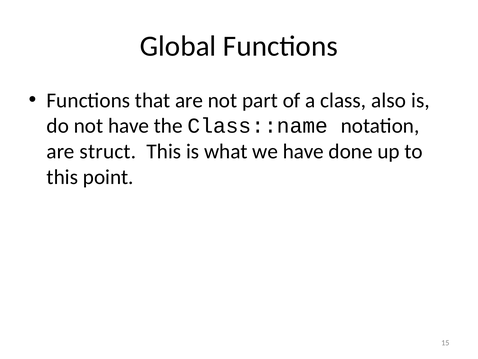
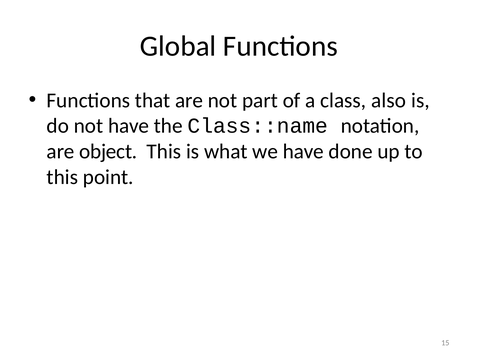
struct: struct -> object
